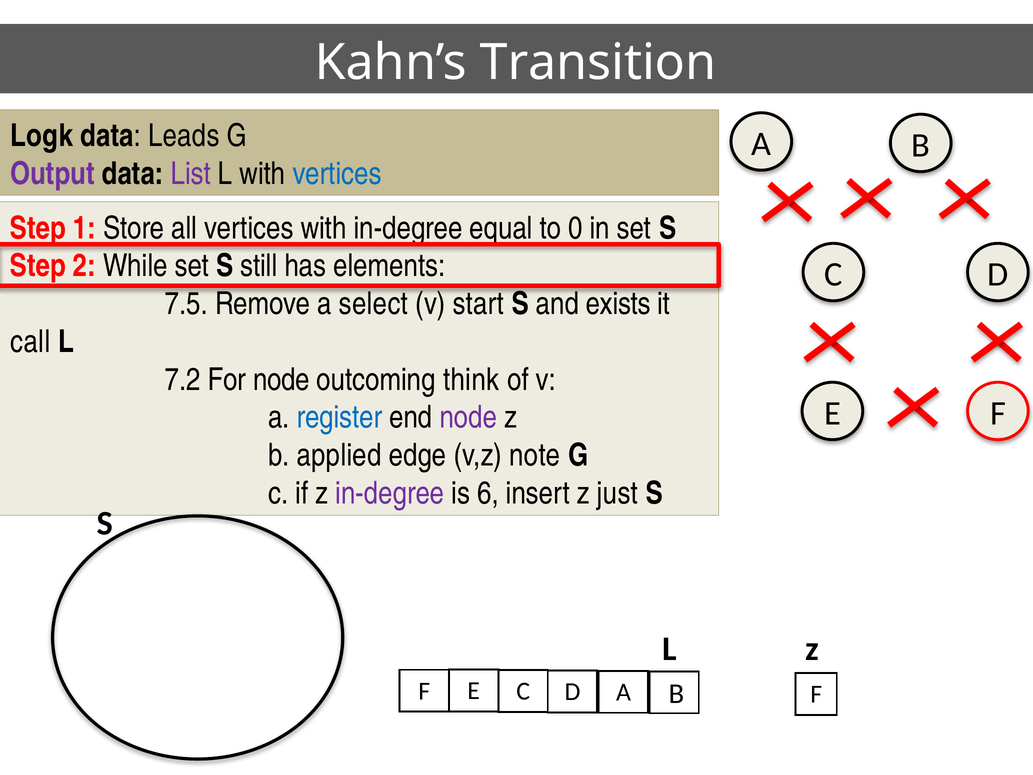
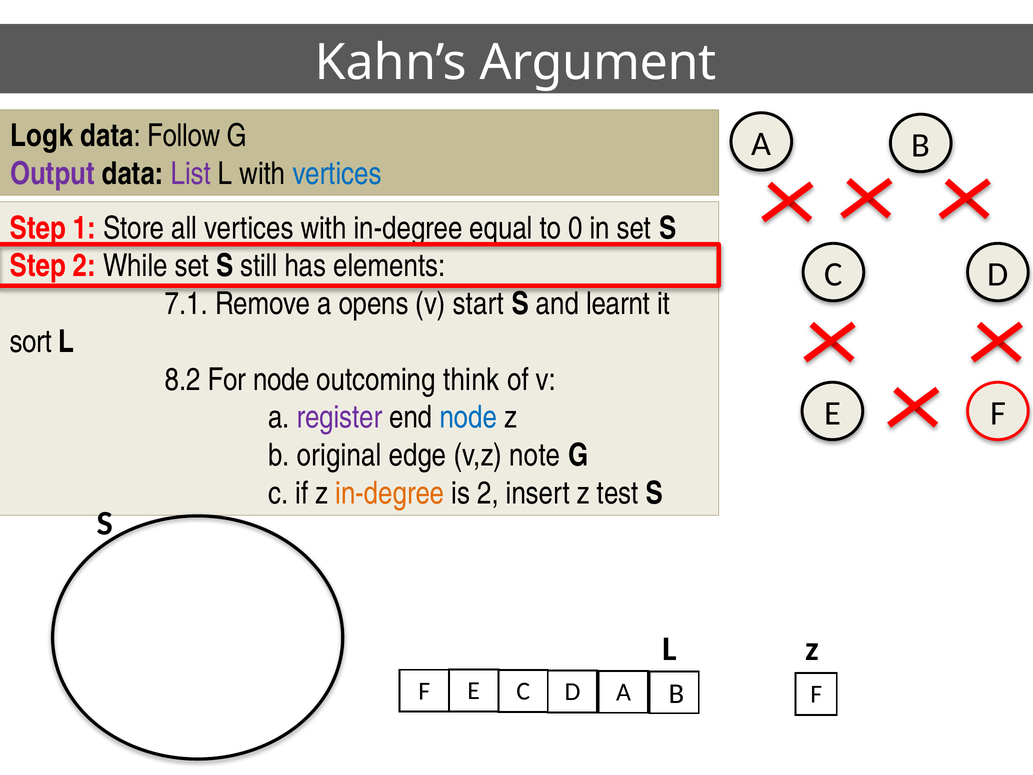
Transition: Transition -> Argument
Leads: Leads -> Follow
7.5: 7.5 -> 7.1
select: select -> opens
exists: exists -> learnt
call: call -> sort
7.2: 7.2 -> 8.2
register colour: blue -> purple
node at (468, 417) colour: purple -> blue
applied: applied -> original
in-degree at (390, 493) colour: purple -> orange
is 6: 6 -> 2
just: just -> test
